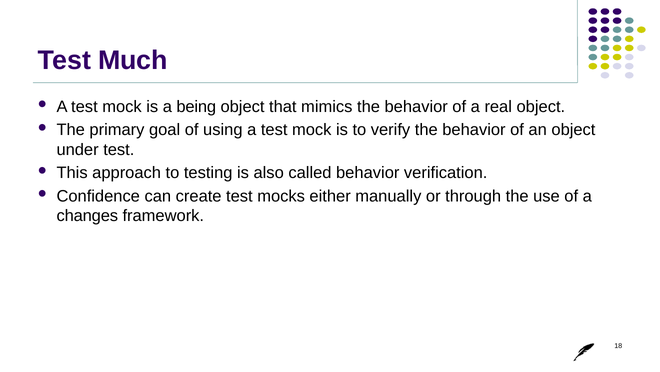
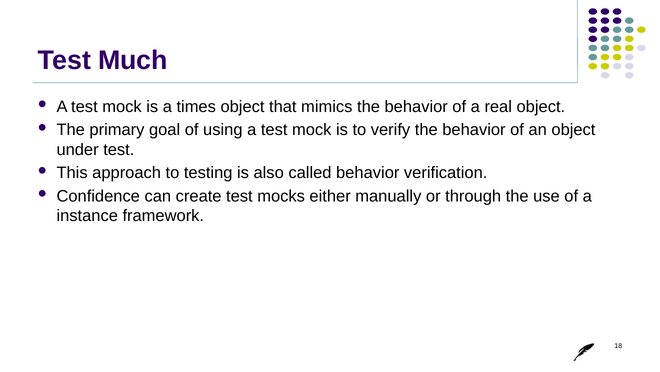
being: being -> times
changes: changes -> instance
